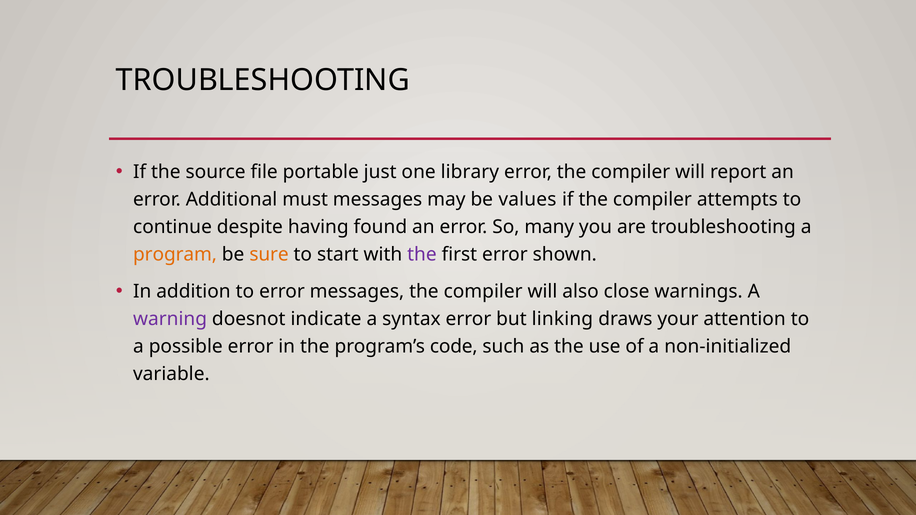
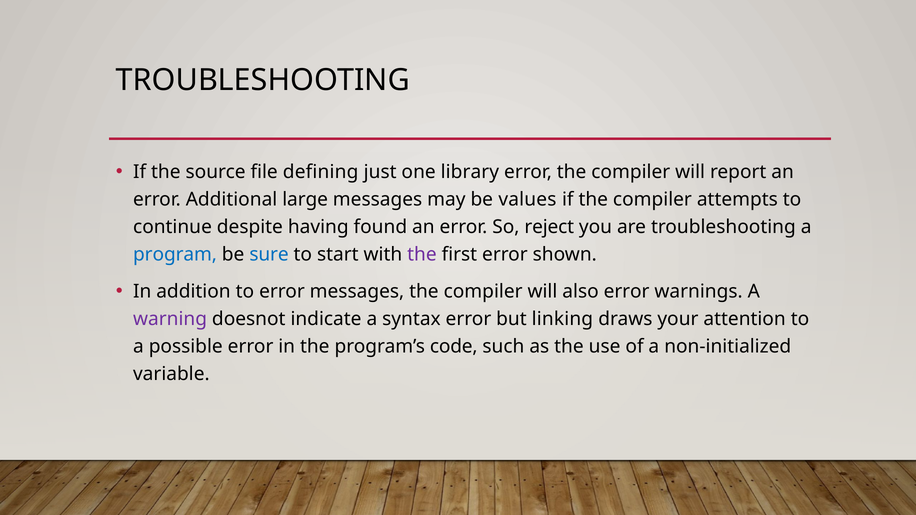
portable: portable -> defining
must: must -> large
many: many -> reject
program colour: orange -> blue
sure colour: orange -> blue
also close: close -> error
